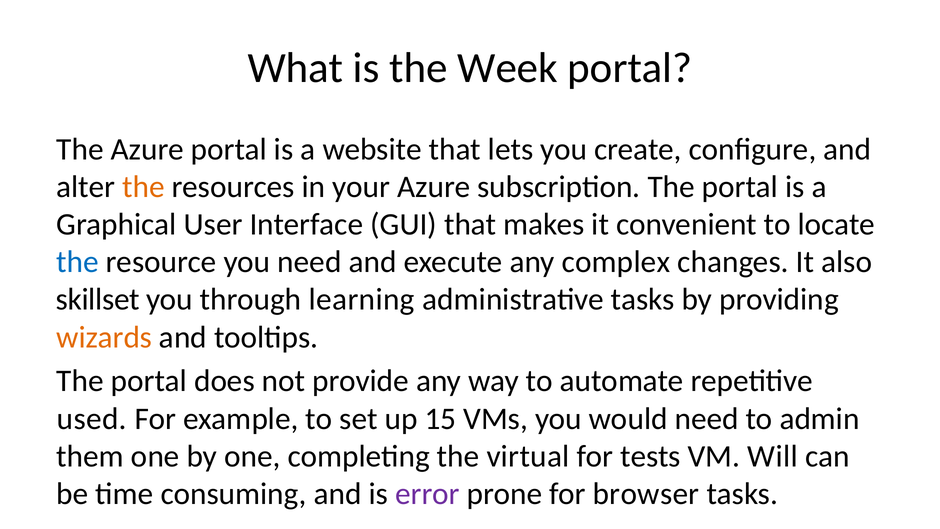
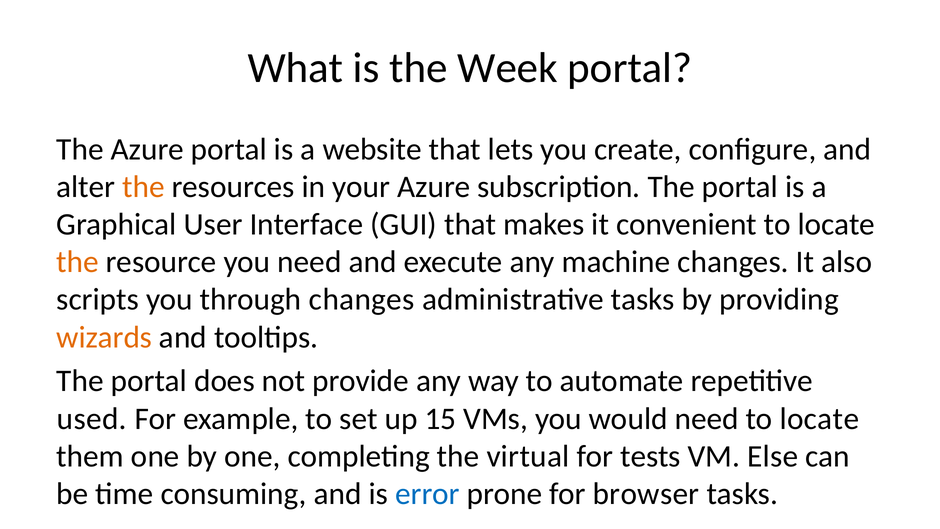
the at (78, 262) colour: blue -> orange
complex: complex -> machine
skillset: skillset -> scripts
through learning: learning -> changes
need to admin: admin -> locate
Will: Will -> Else
error colour: purple -> blue
